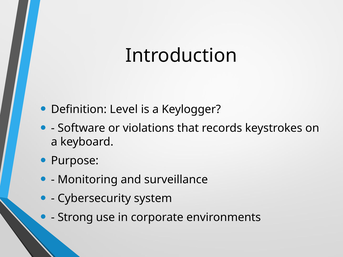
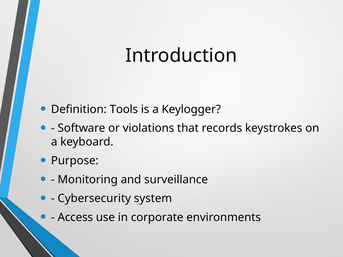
Level: Level -> Tools
Strong: Strong -> Access
